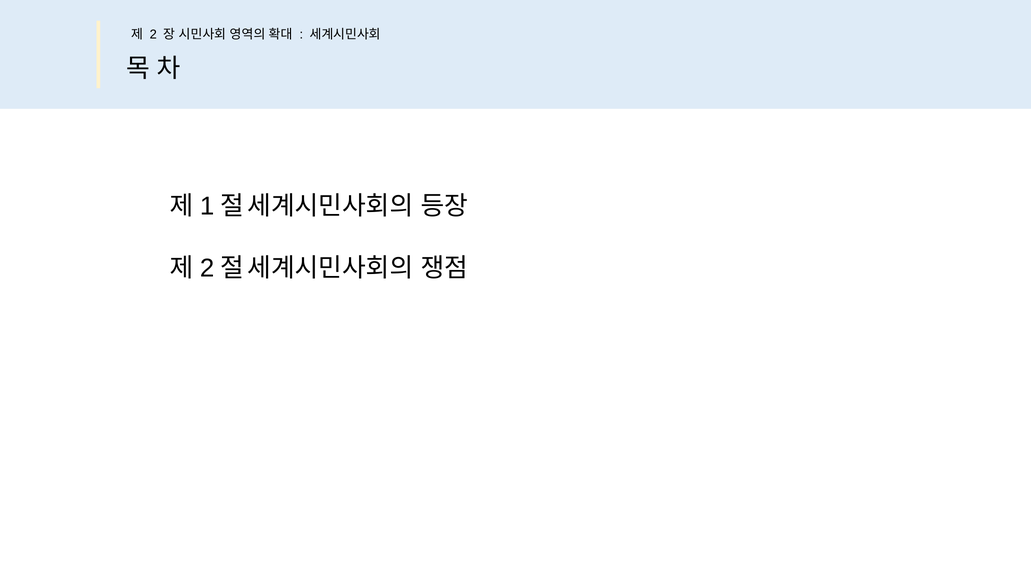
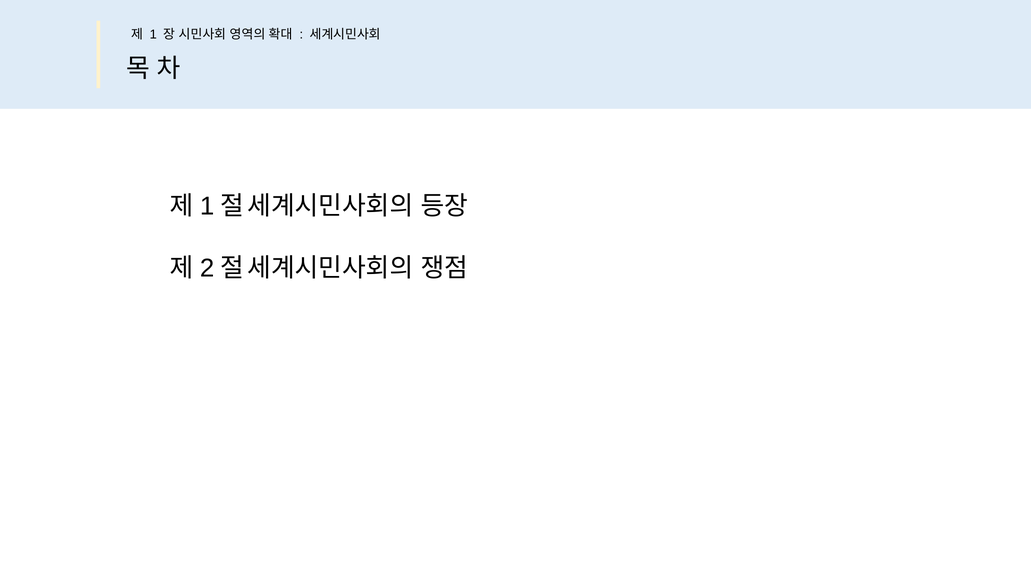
2: 2 -> 1
